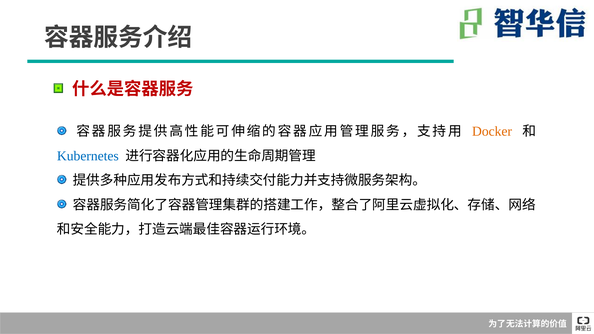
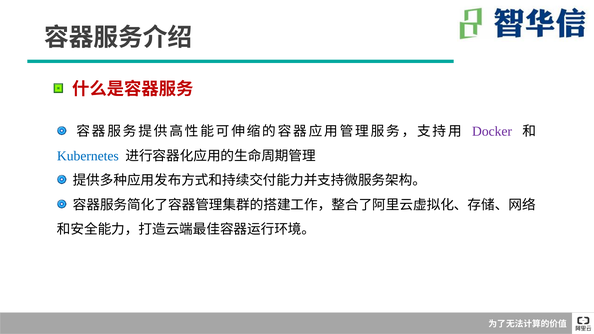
Docker colour: orange -> purple
